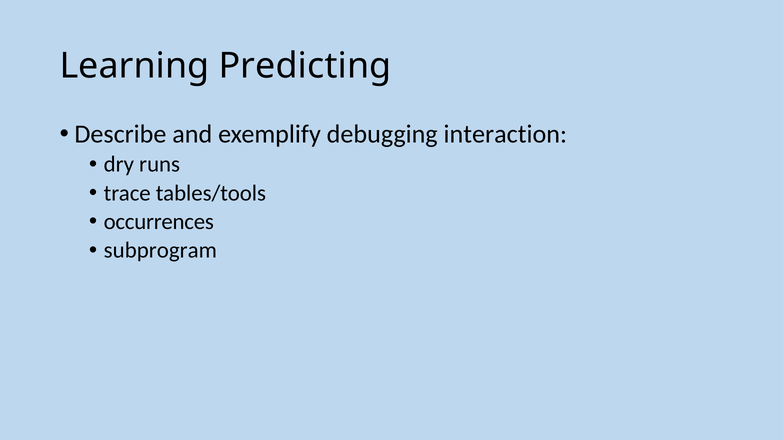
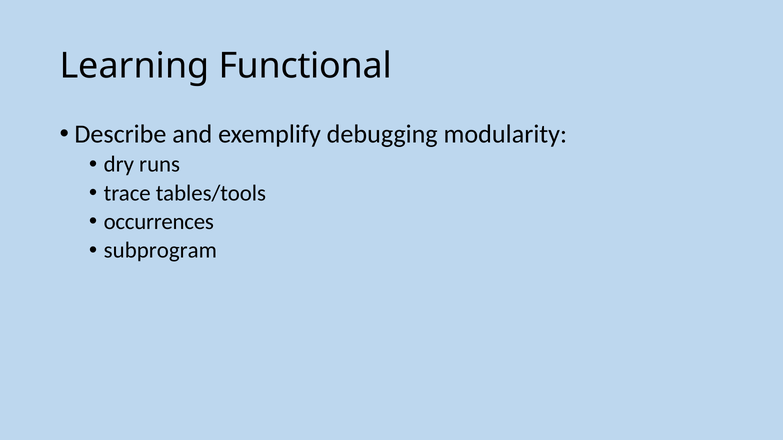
Predicting: Predicting -> Functional
interaction: interaction -> modularity
